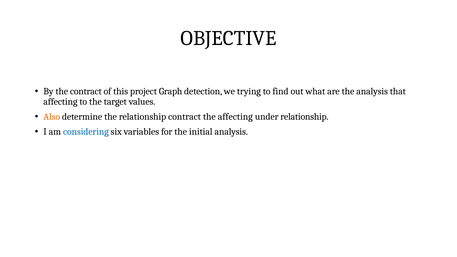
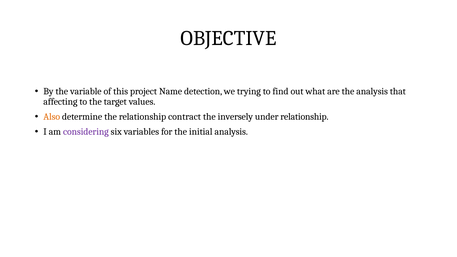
the contract: contract -> variable
Graph: Graph -> Name
the affecting: affecting -> inversely
considering colour: blue -> purple
